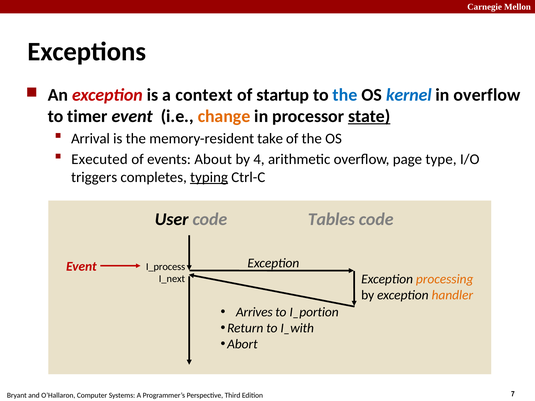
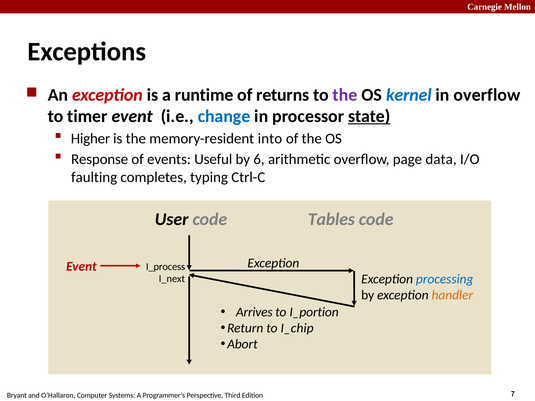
context: context -> runtime
startup: startup -> returns
the at (345, 95) colour: blue -> purple
change colour: orange -> blue
Arrival: Arrival -> Higher
take: take -> into
Executed: Executed -> Response
About: About -> Useful
4: 4 -> 6
type: type -> data
triggers: triggers -> faulting
typing underline: present -> none
processing colour: orange -> blue
I_with: I_with -> I_chip
